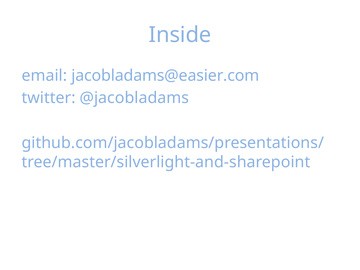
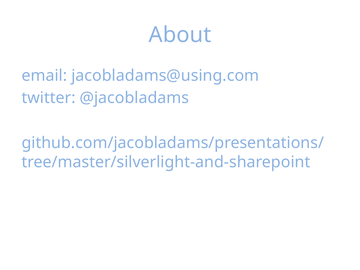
Inside: Inside -> About
jacobladams@easier.com: jacobladams@easier.com -> jacobladams@using.com
